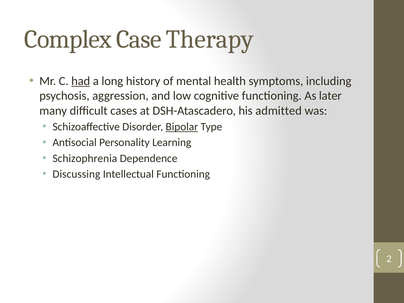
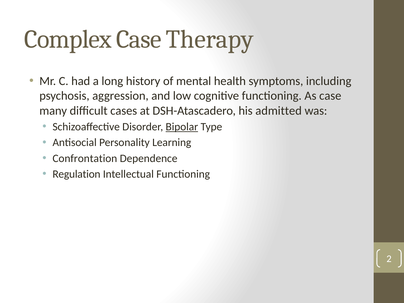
had underline: present -> none
As later: later -> case
Schizophrenia: Schizophrenia -> Confrontation
Discussing: Discussing -> Regulation
